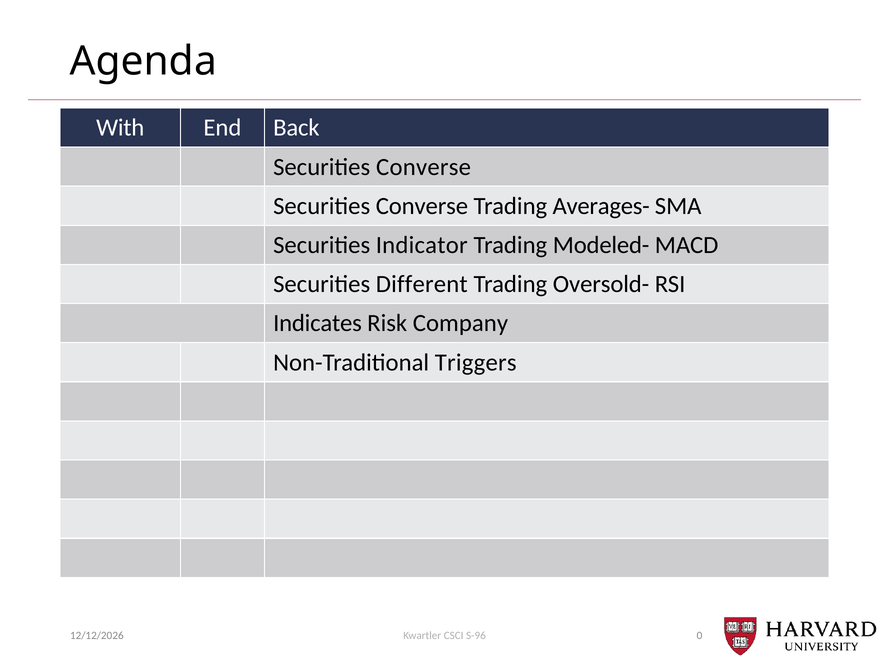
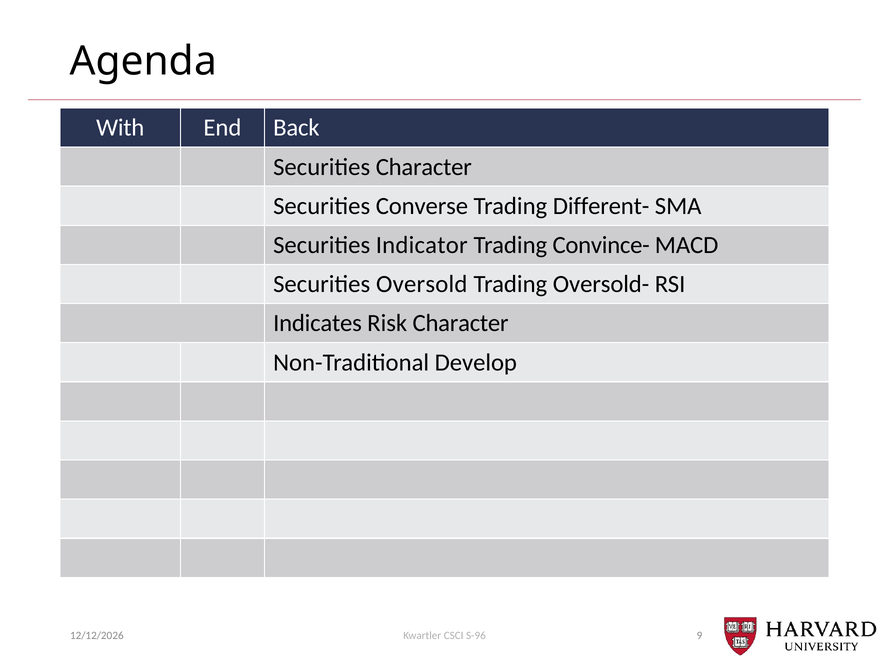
Converse at (424, 167): Converse -> Character
Averages-: Averages- -> Different-
Modeled-: Modeled- -> Convince-
Different: Different -> Oversold
Risk Company: Company -> Character
Triggers: Triggers -> Develop
0: 0 -> 9
